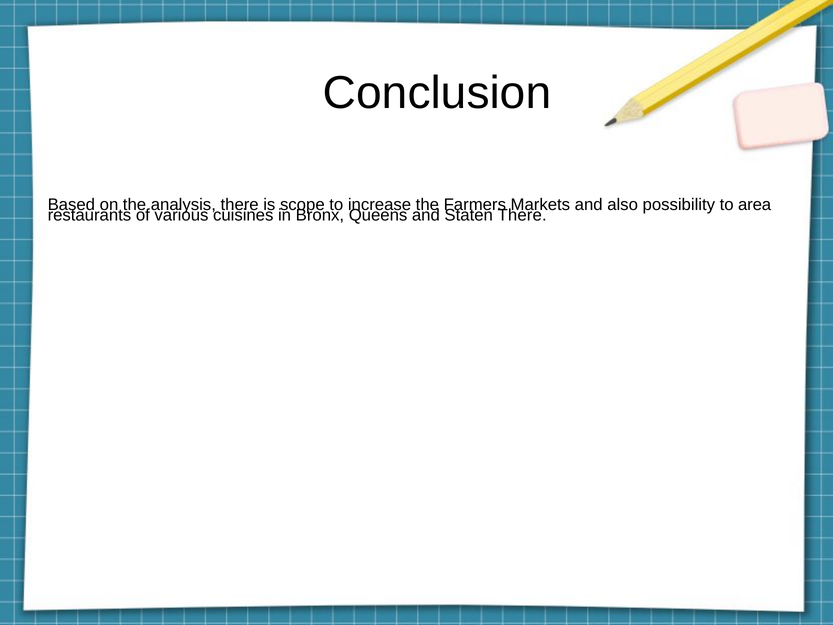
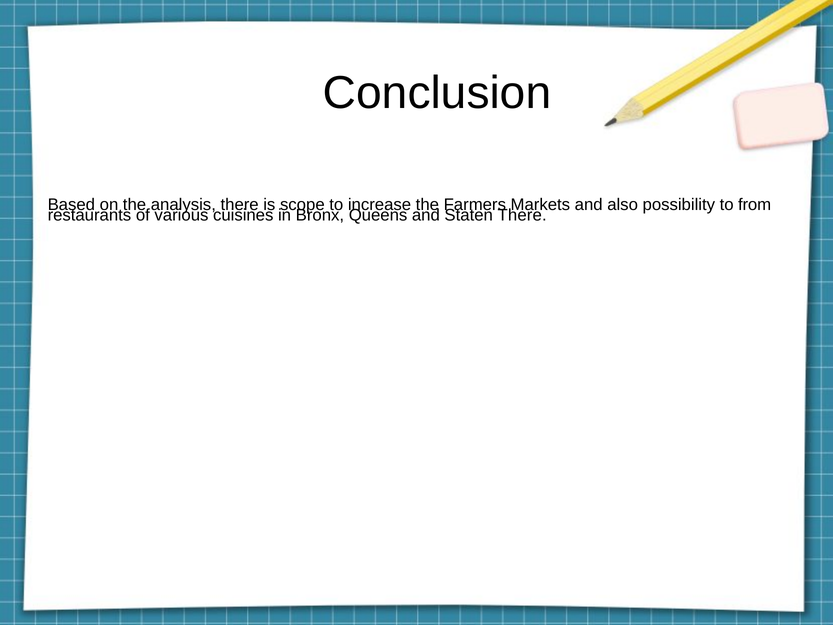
area: area -> from
